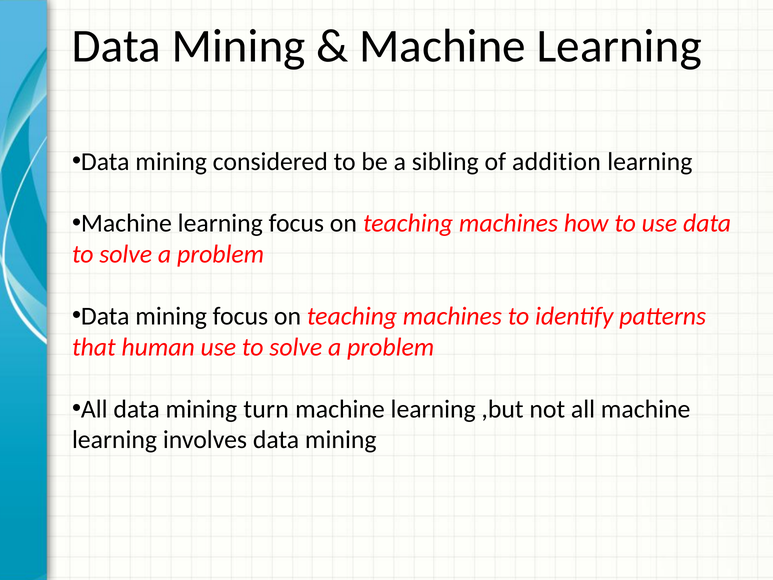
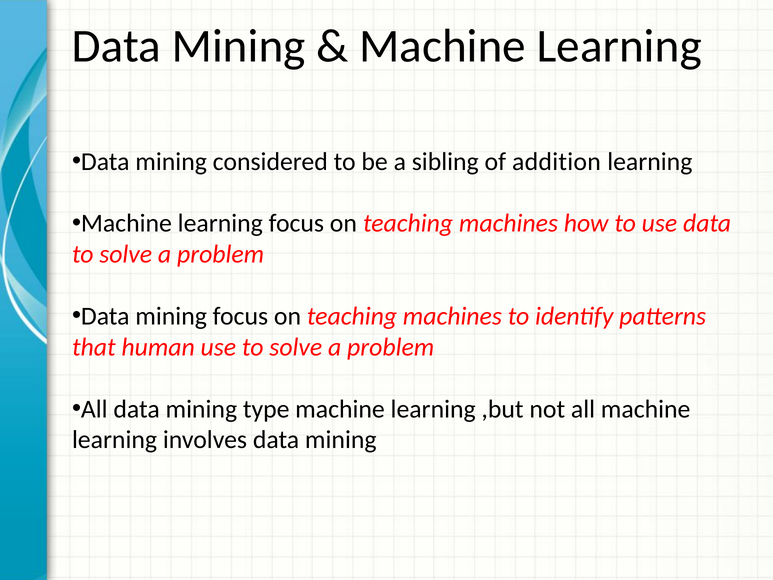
turn: turn -> type
